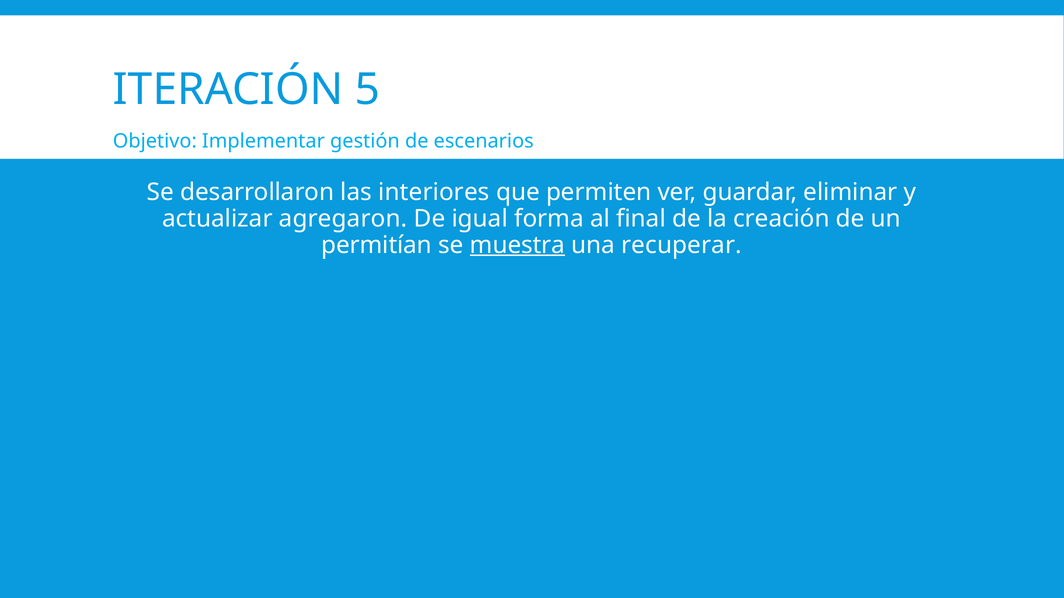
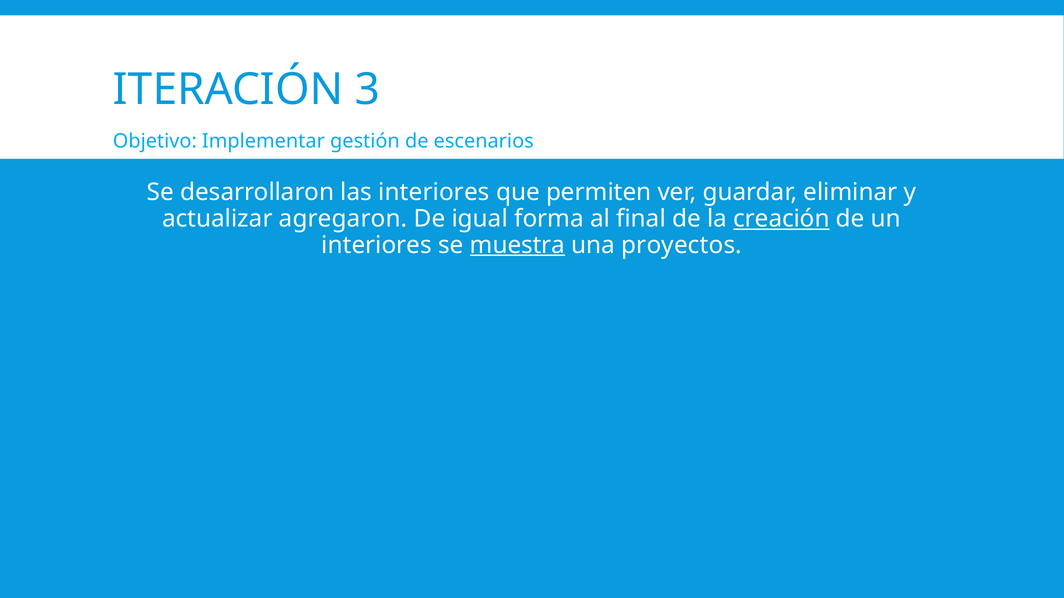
5: 5 -> 3
creación underline: none -> present
permitían at (377, 245): permitían -> interiores
recuperar: recuperar -> proyectos
